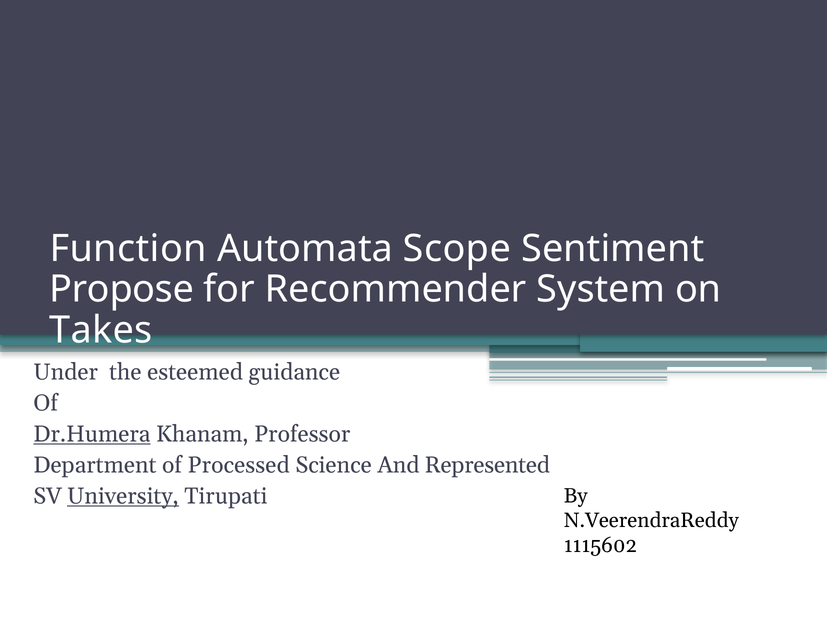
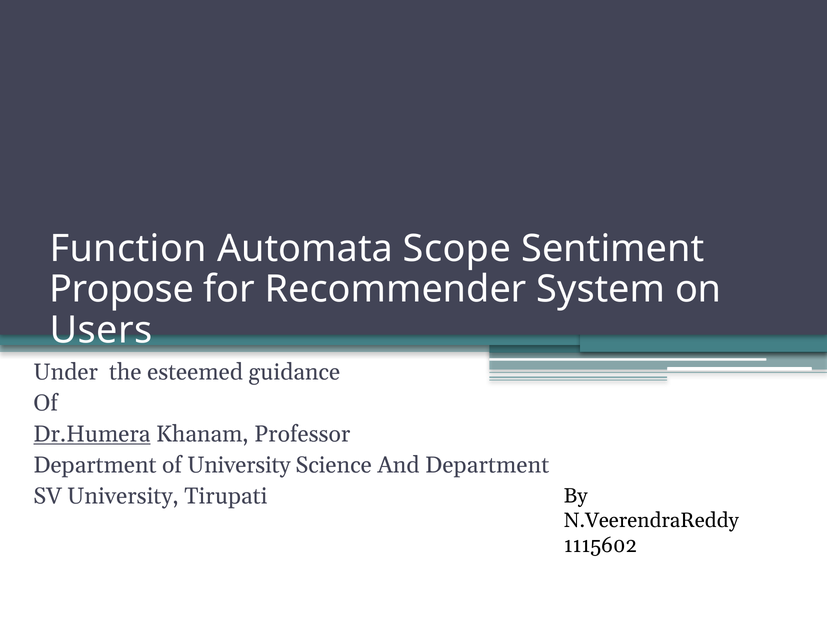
Takes: Takes -> Users
of Processed: Processed -> University
And Represented: Represented -> Department
University at (123, 496) underline: present -> none
